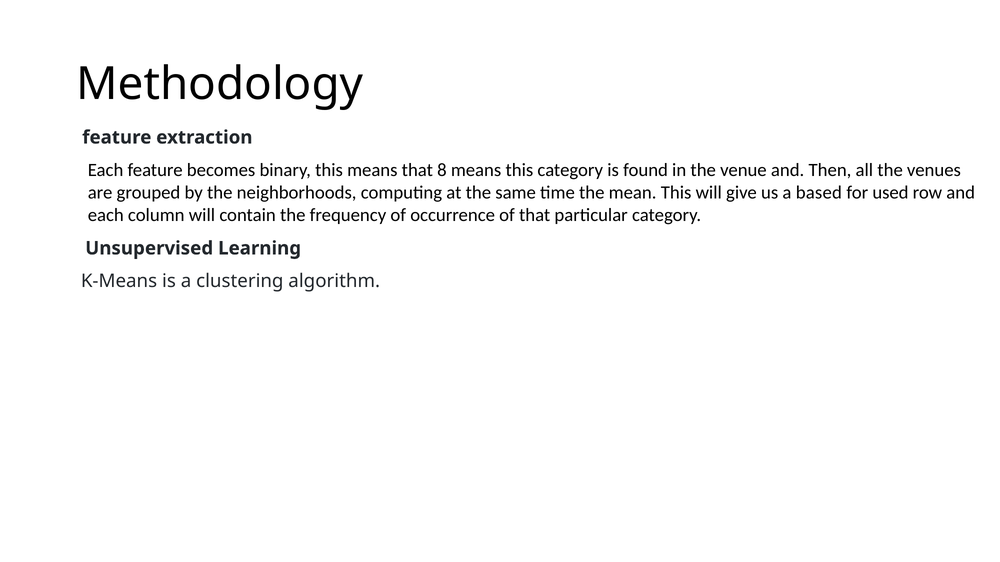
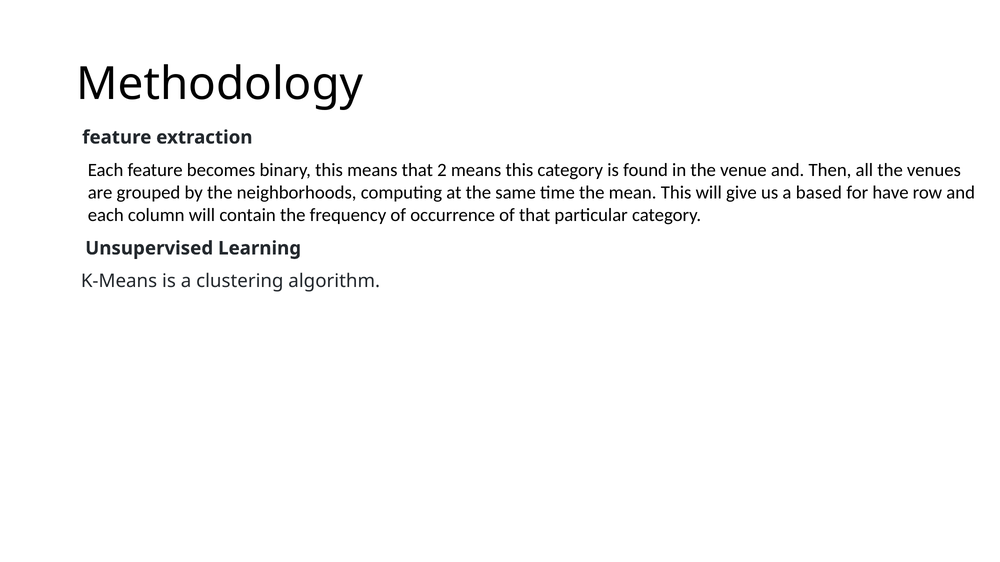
8: 8 -> 2
used: used -> have
